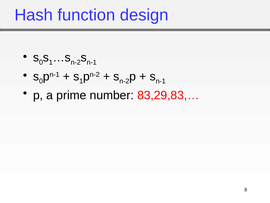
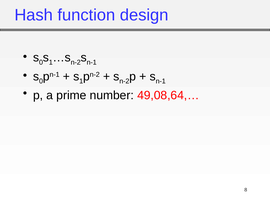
83,29,83,…: 83,29,83,… -> 49,08,64,…
